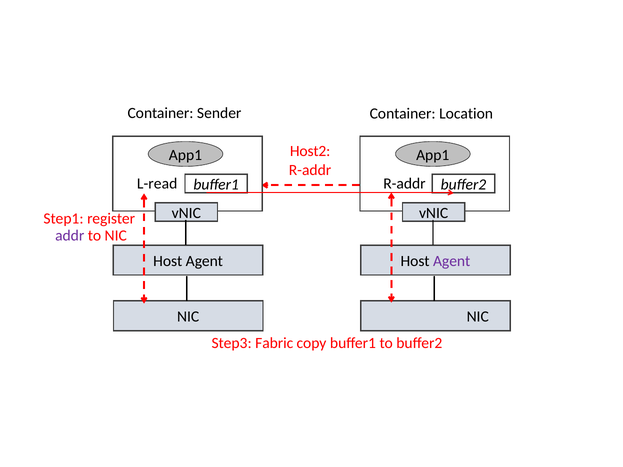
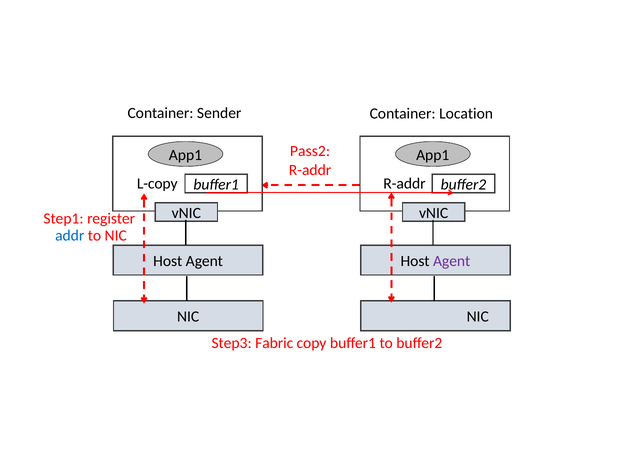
Host2: Host2 -> Pass2
L-read: L-read -> L-copy
addr colour: purple -> blue
